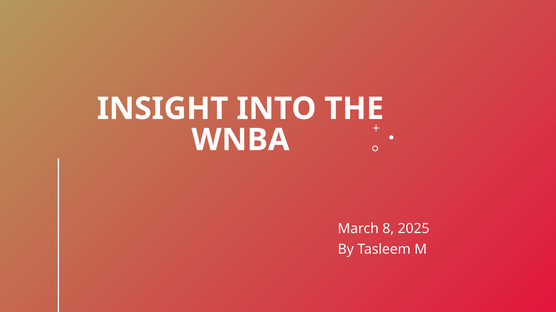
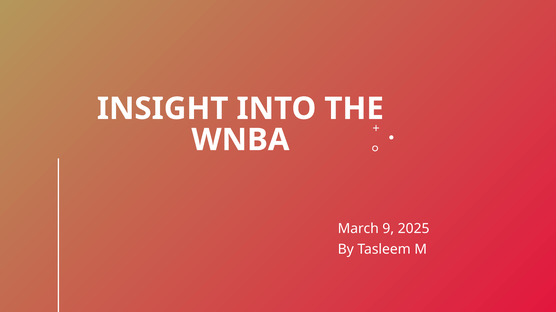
8: 8 -> 9
